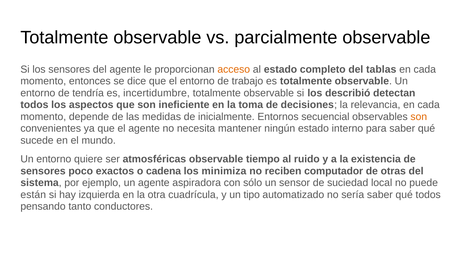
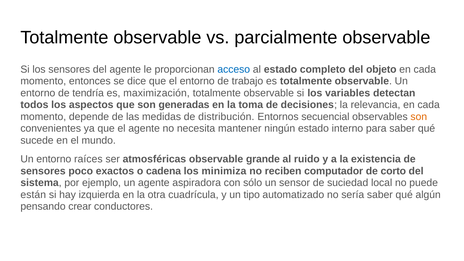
acceso colour: orange -> blue
tablas: tablas -> objeto
incertidumbre: incertidumbre -> maximización
describió: describió -> variables
ineficiente: ineficiente -> generadas
inicialmente: inicialmente -> distribución
quiere: quiere -> raíces
tiempo: tiempo -> grande
otras: otras -> corto
qué todos: todos -> algún
tanto: tanto -> crear
